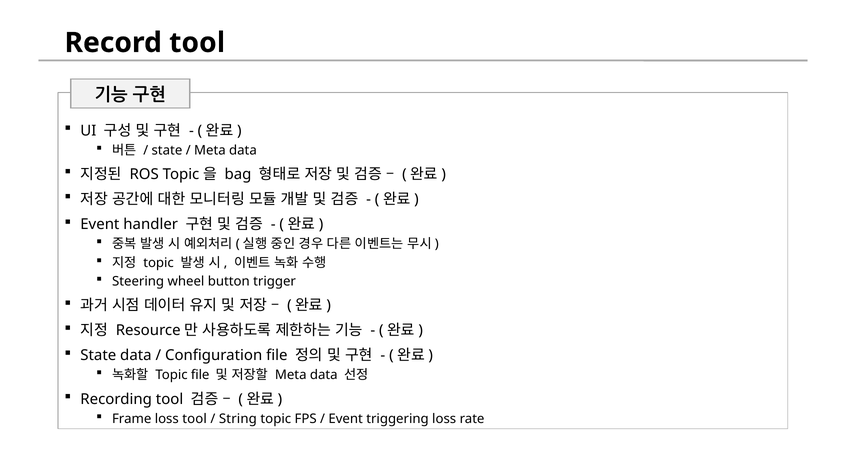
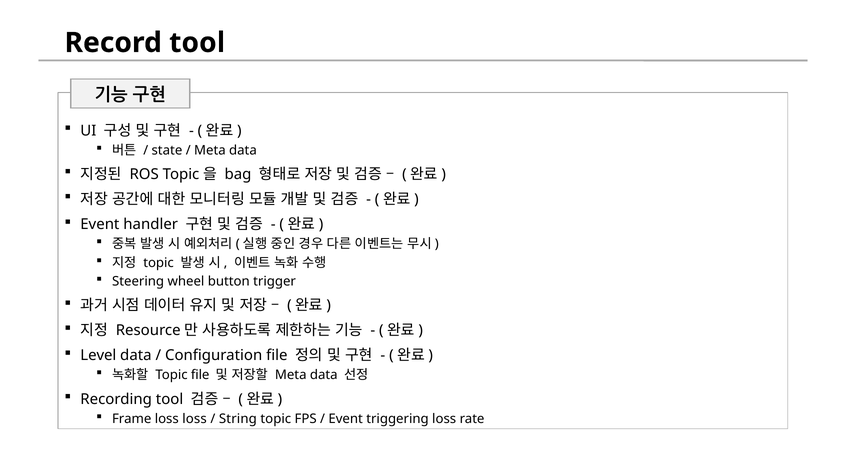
State at (98, 355): State -> Level
loss tool: tool -> loss
